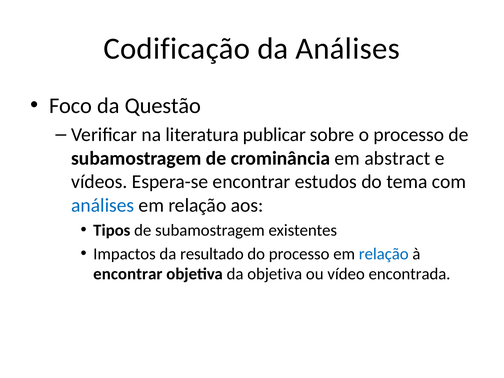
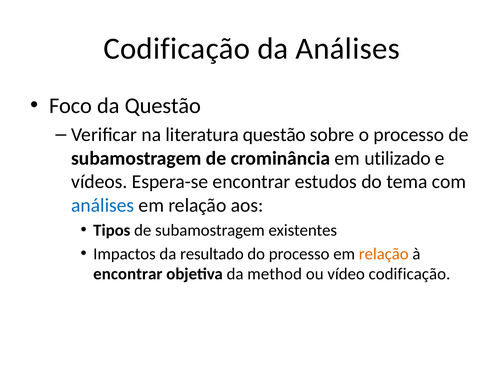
literatura publicar: publicar -> questão
abstract: abstract -> utilizado
relação at (384, 254) colour: blue -> orange
da objetiva: objetiva -> method
vídeo encontrada: encontrada -> codificação
